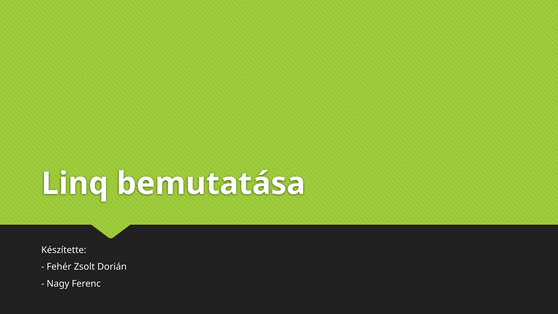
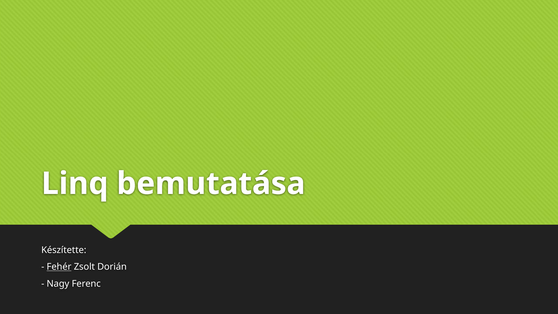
Fehér underline: none -> present
